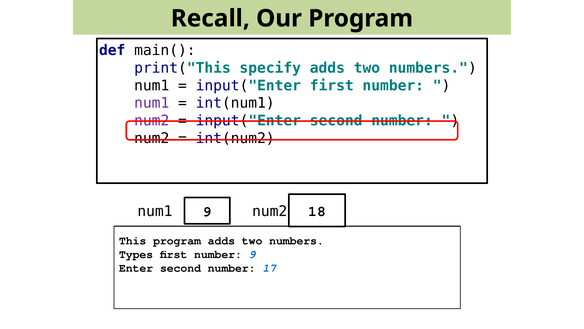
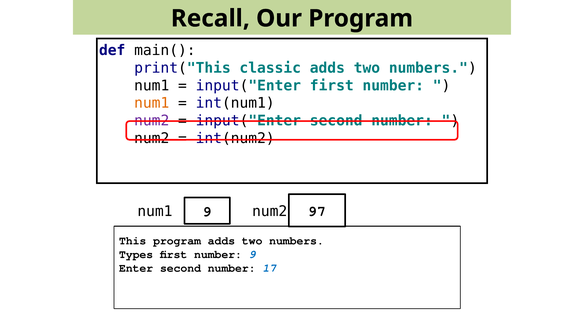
specify: specify -> classic
num1 at (152, 103) colour: purple -> orange
18: 18 -> 97
